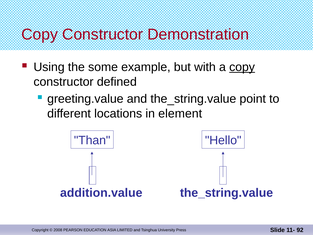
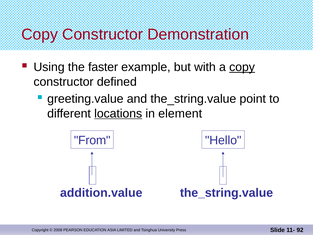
some: some -> faster
locations underline: none -> present
Than: Than -> From
